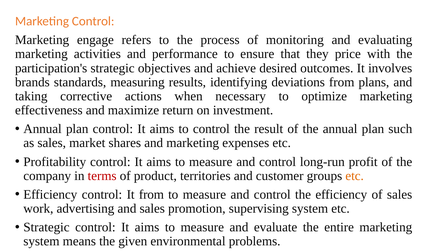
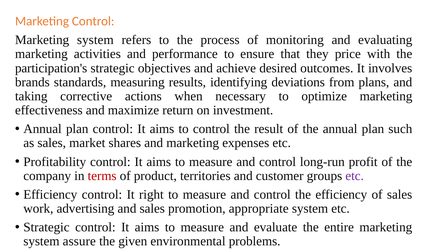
engage at (95, 40): engage -> system
etc at (355, 176) colour: orange -> purple
It from: from -> right
supervising: supervising -> appropriate
means: means -> assure
